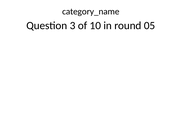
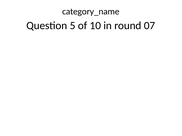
3: 3 -> 5
05: 05 -> 07
